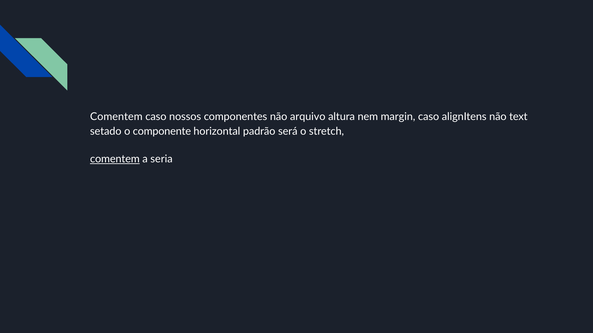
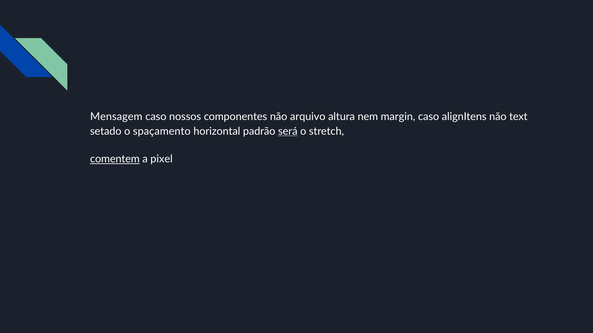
Comentem at (116, 117): Comentem -> Mensagem
componente: componente -> spaçamento
será underline: none -> present
seria: seria -> pixel
